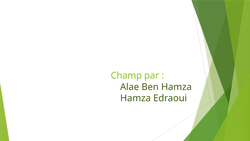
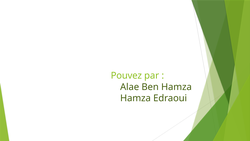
Champ: Champ -> Pouvez
